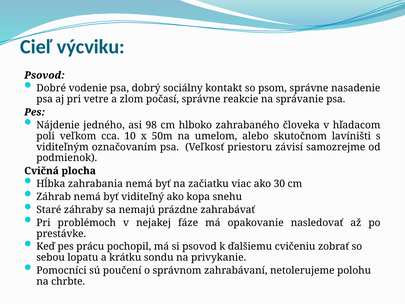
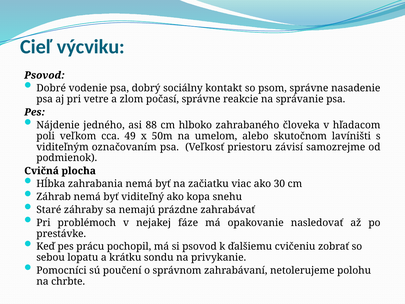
98: 98 -> 88
10: 10 -> 49
